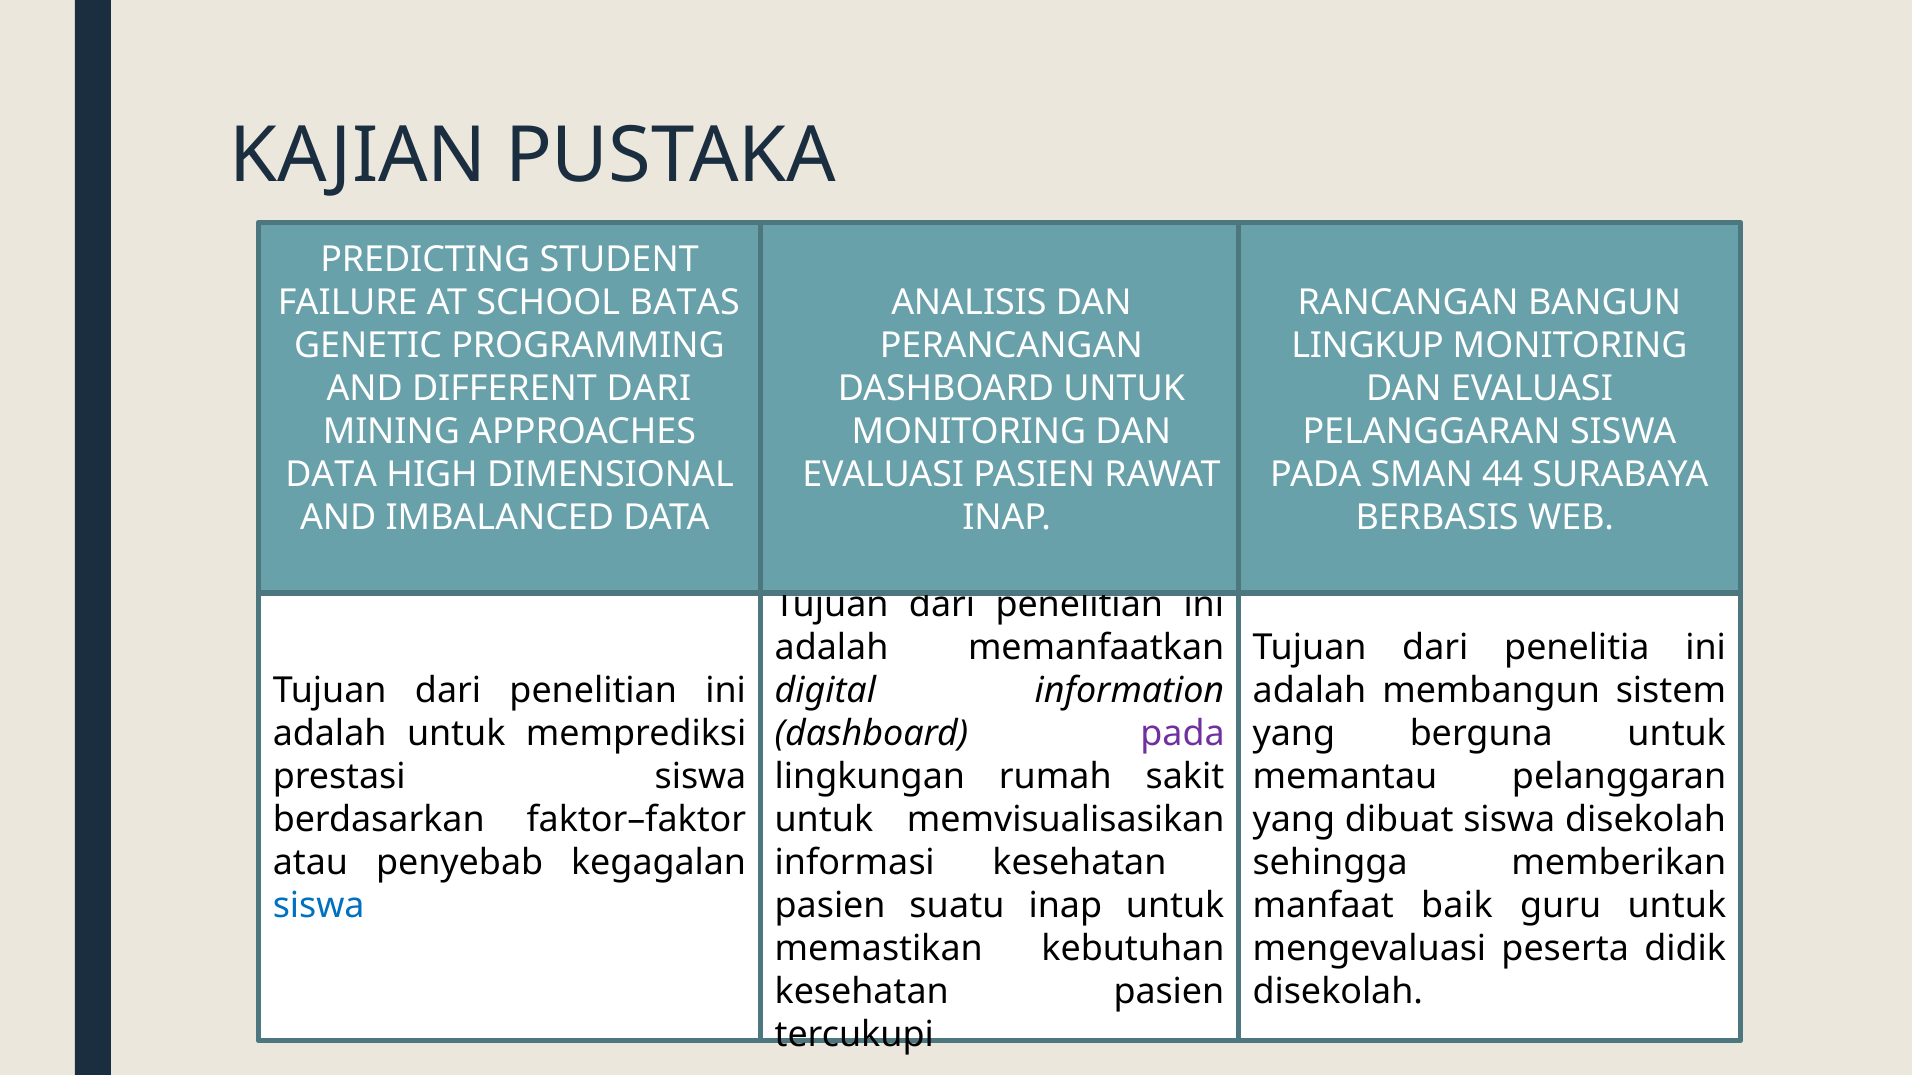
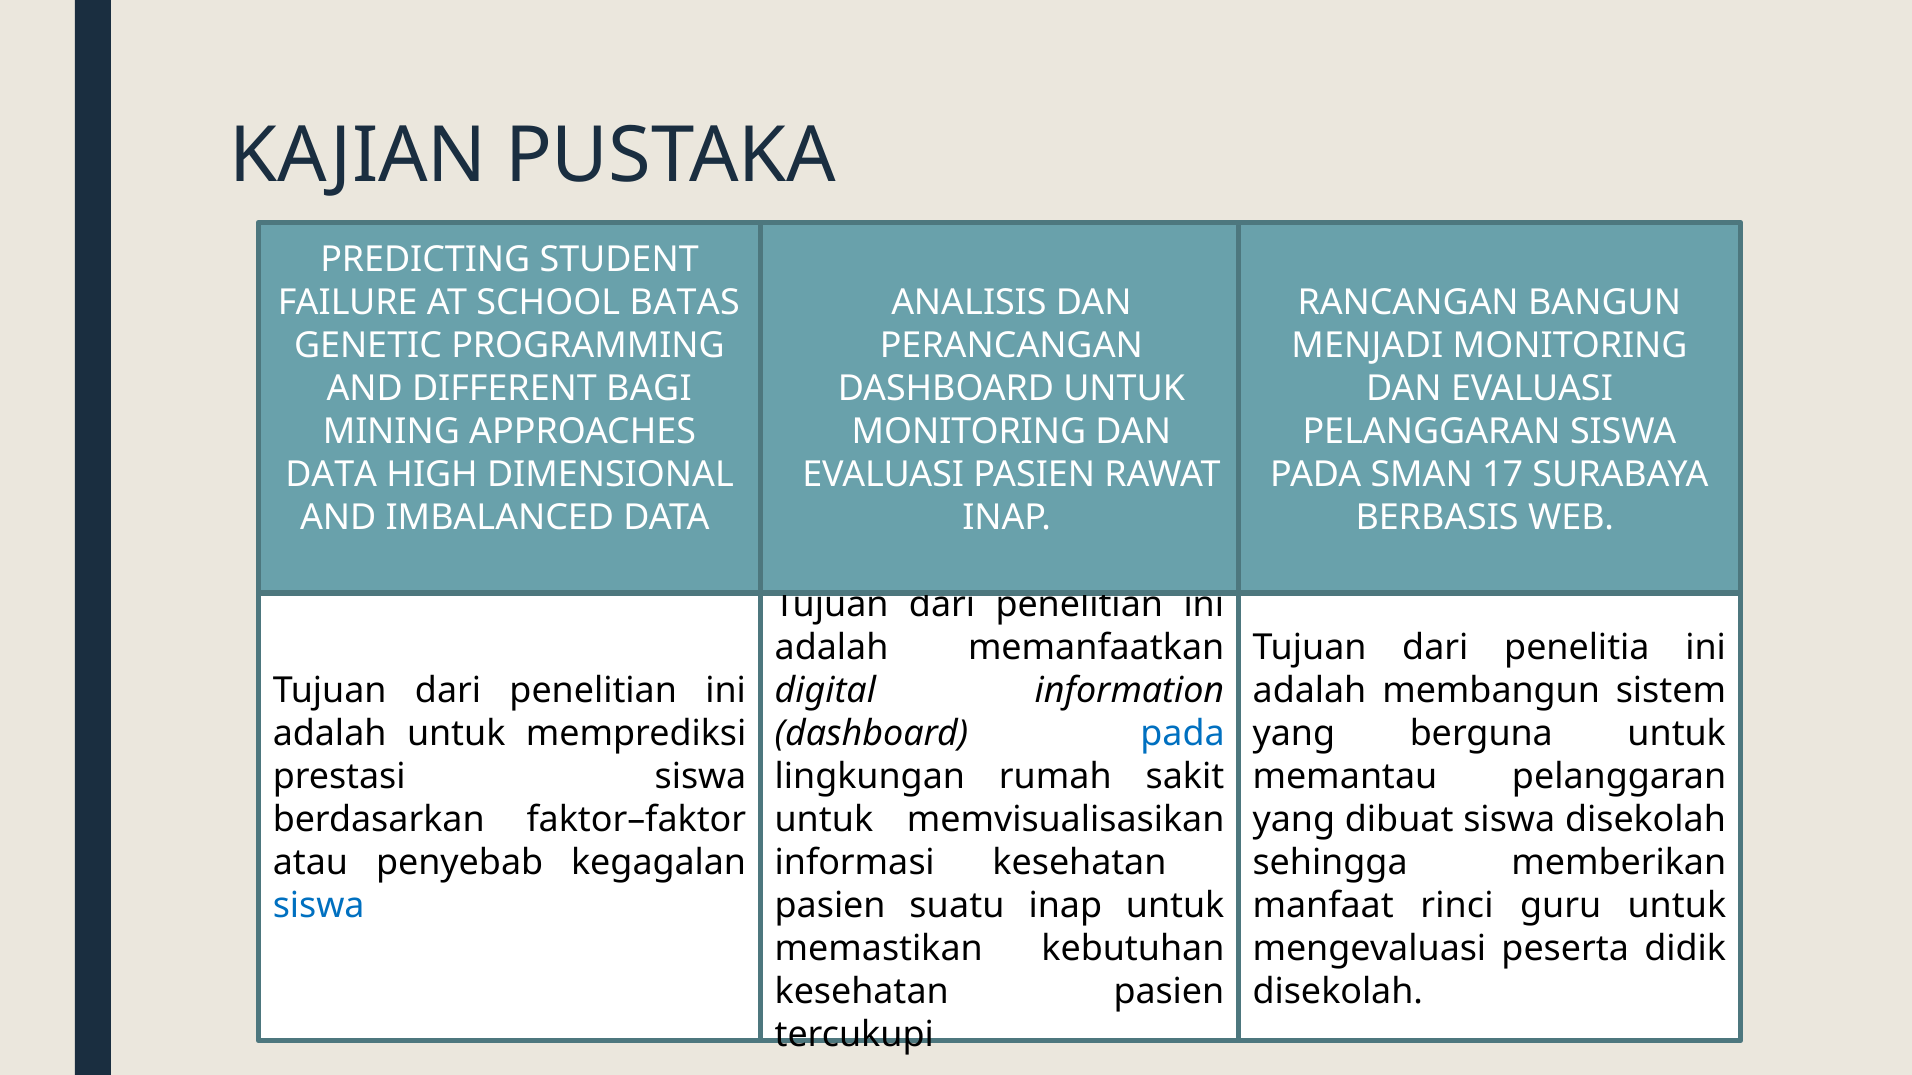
LINGKUP: LINGKUP -> MENJADI
DIFFERENT DARI: DARI -> BAGI
44: 44 -> 17
pada at (1183, 734) colour: purple -> blue
baik: baik -> rinci
